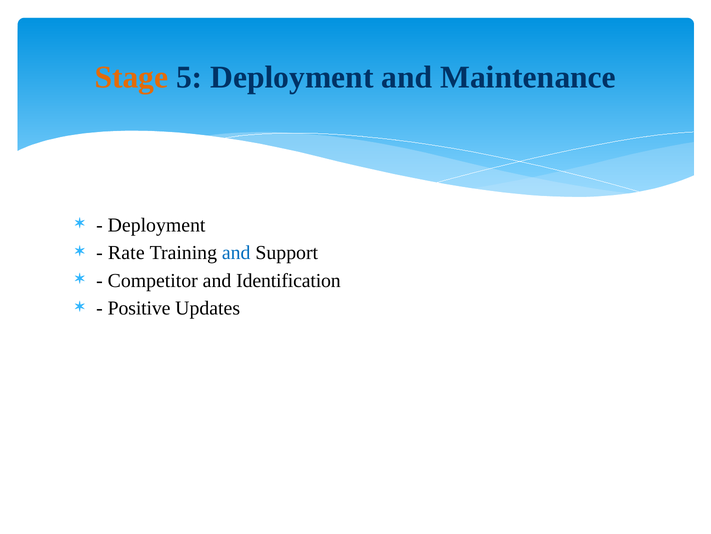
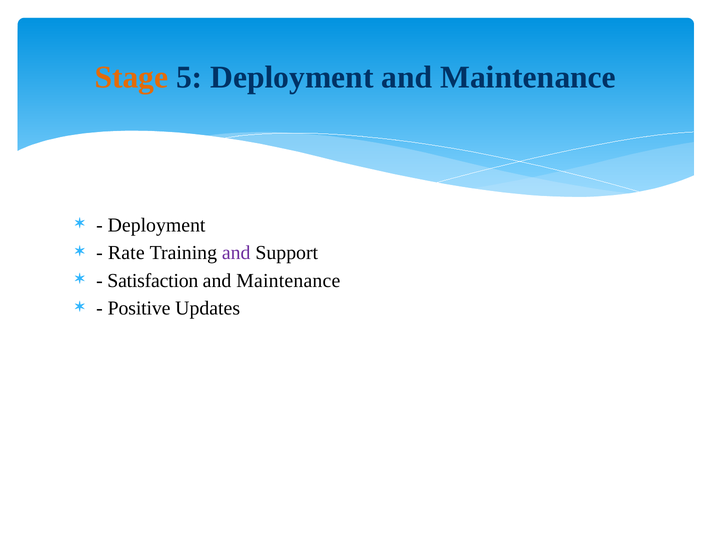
and at (236, 252) colour: blue -> purple
Competitor: Competitor -> Satisfaction
Identification at (288, 280): Identification -> Maintenance
